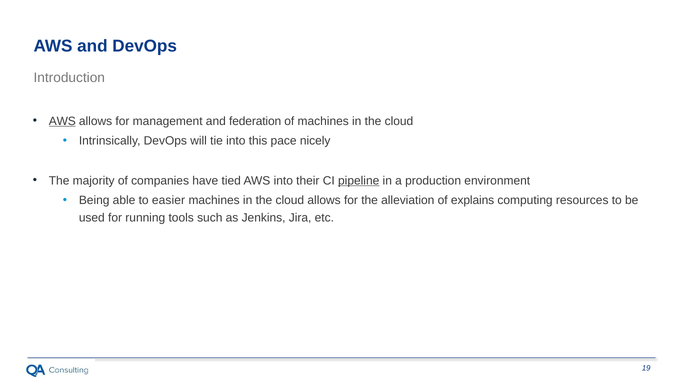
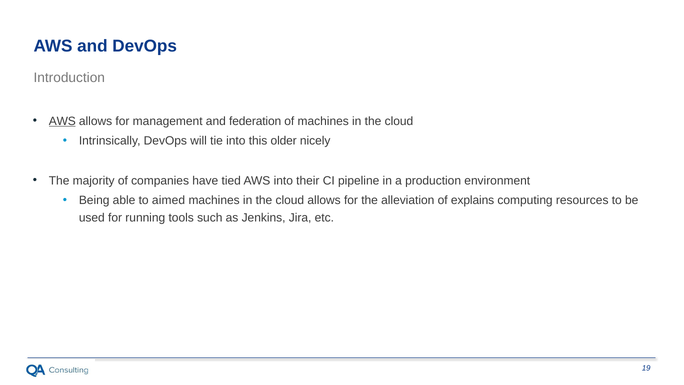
pace: pace -> older
pipeline underline: present -> none
easier: easier -> aimed
